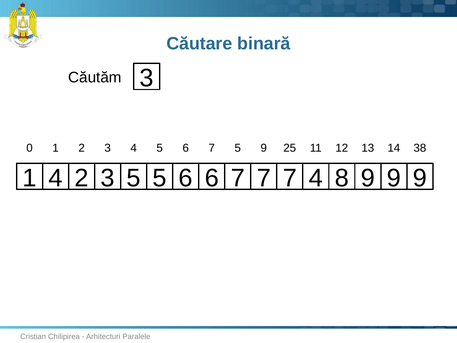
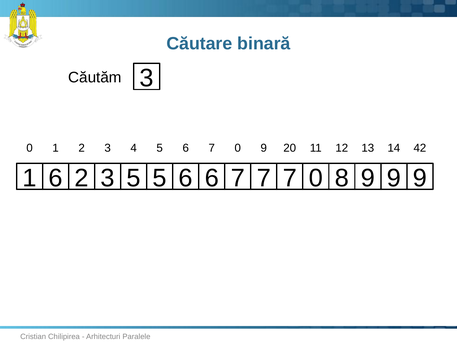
6 7 5: 5 -> 0
25: 25 -> 20
38: 38 -> 42
1 4: 4 -> 6
7 7 4: 4 -> 0
